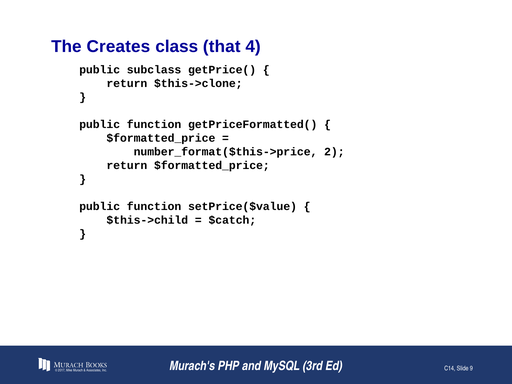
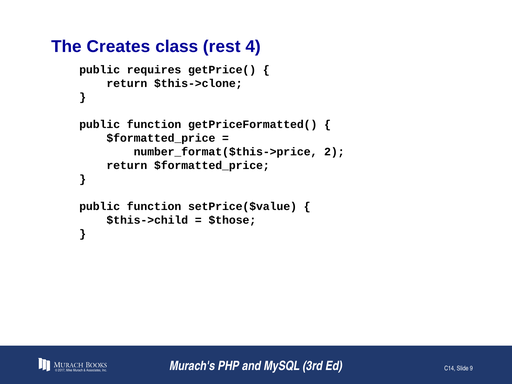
that: that -> rest
subclass: subclass -> requires
$catch: $catch -> $those
